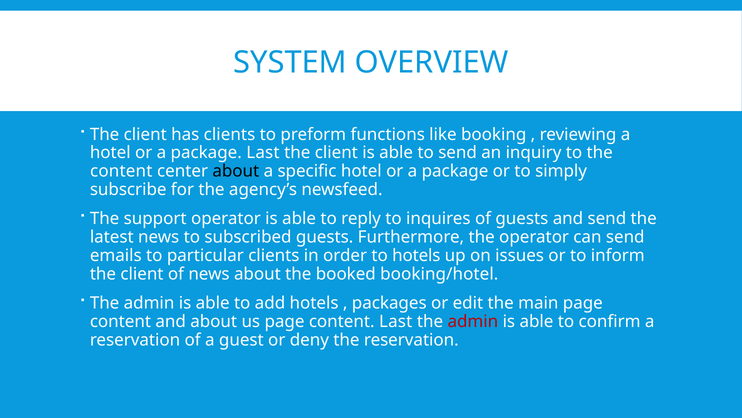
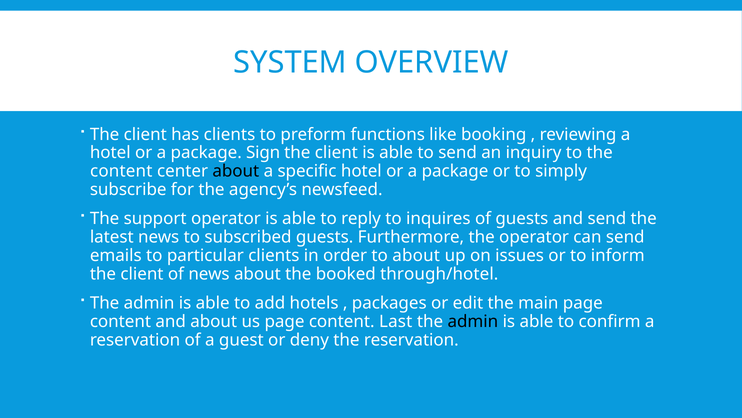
package Last: Last -> Sign
to hotels: hotels -> about
booking/hotel: booking/hotel -> through/hotel
admin at (473, 321) colour: red -> black
